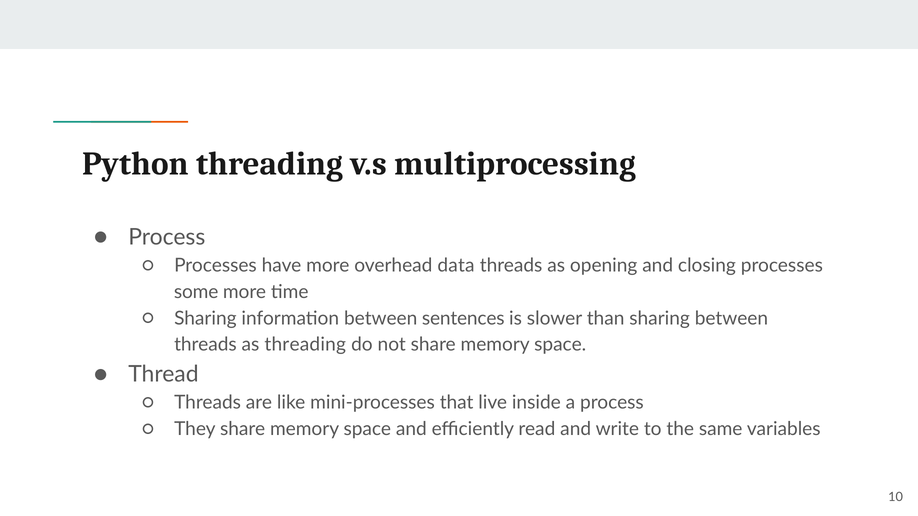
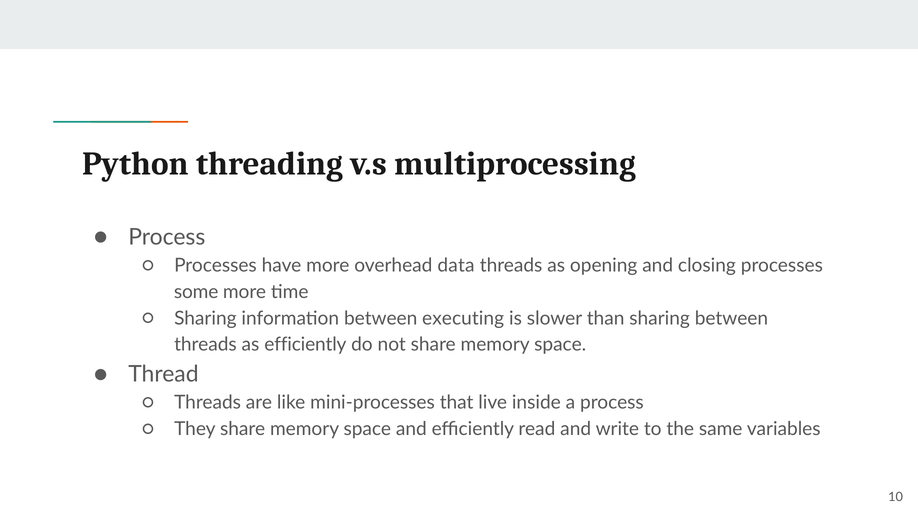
sentences: sentences -> executing
as threading: threading -> efficiently
